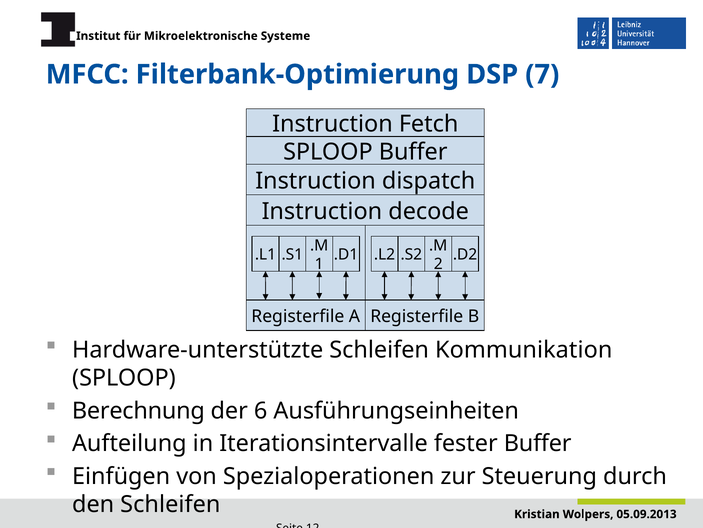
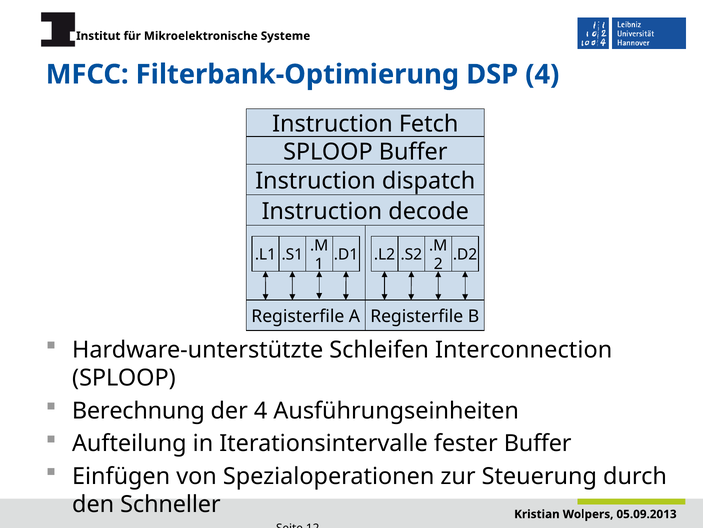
DSP 7: 7 -> 4
Kommunikation: Kommunikation -> Interconnection
der 6: 6 -> 4
den Schleifen: Schleifen -> Schneller
